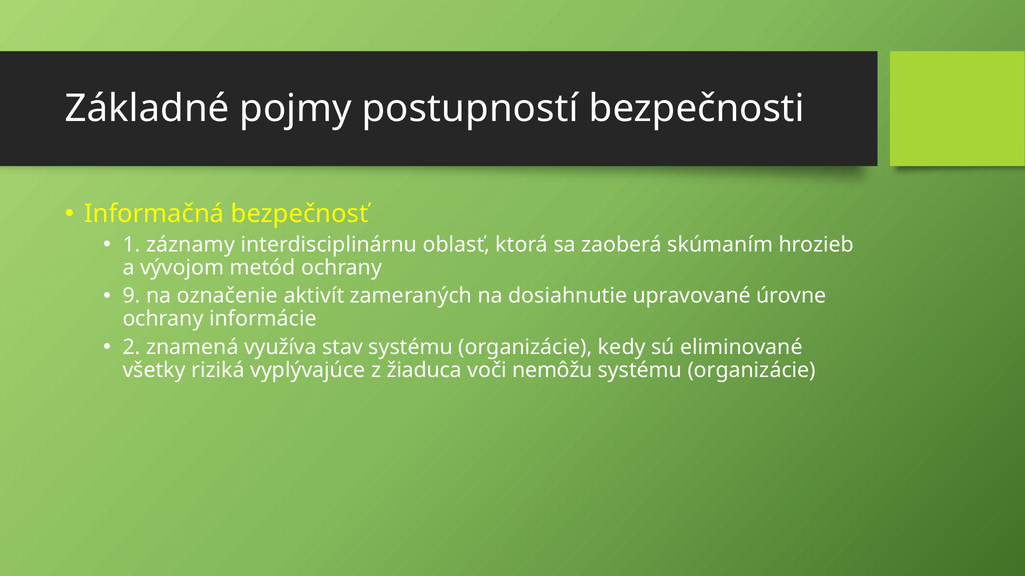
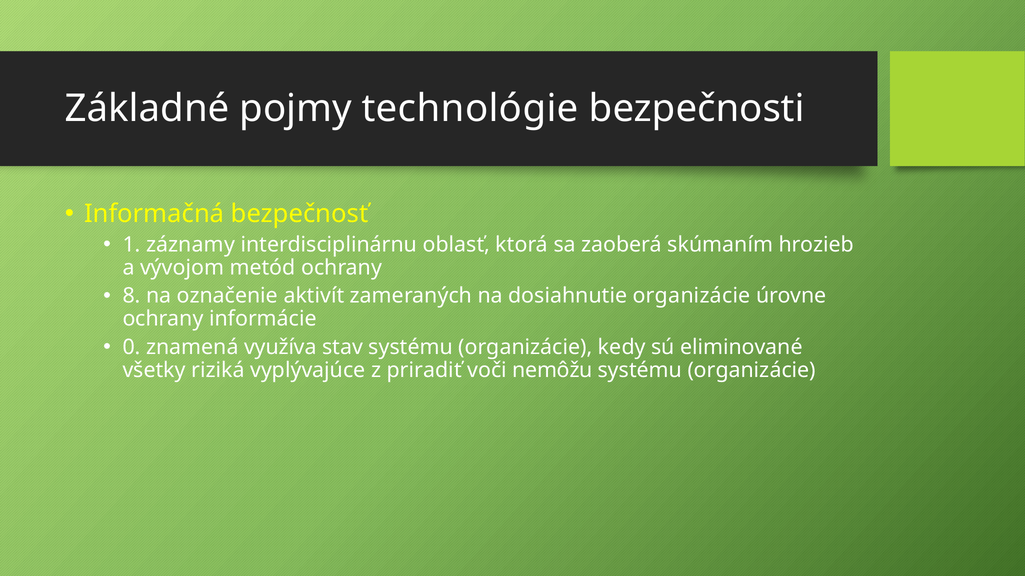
postupností: postupností -> technológie
9: 9 -> 8
dosiahnutie upravované: upravované -> organizácie
2: 2 -> 0
žiaduca: žiaduca -> priradiť
